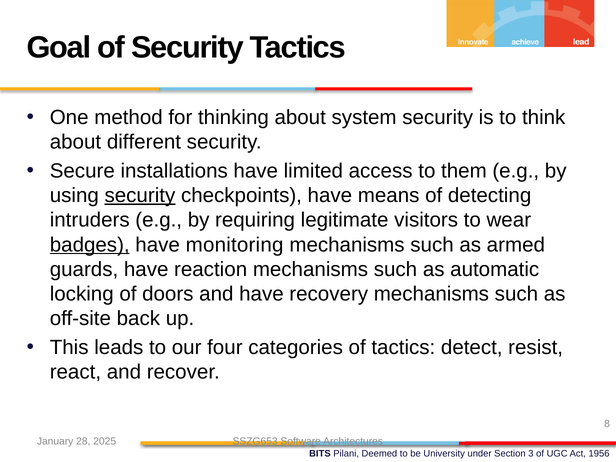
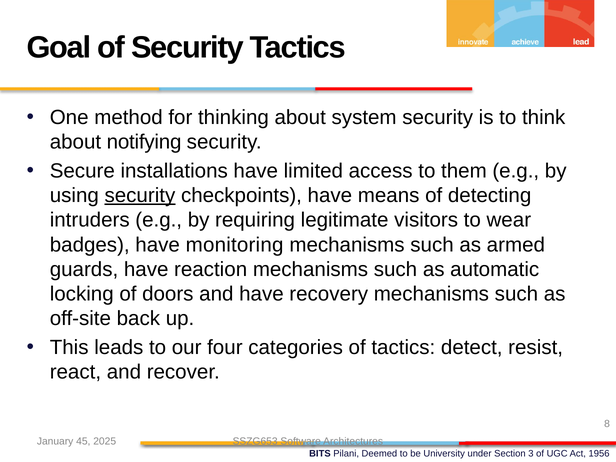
different: different -> notifying
badges underline: present -> none
28: 28 -> 45
